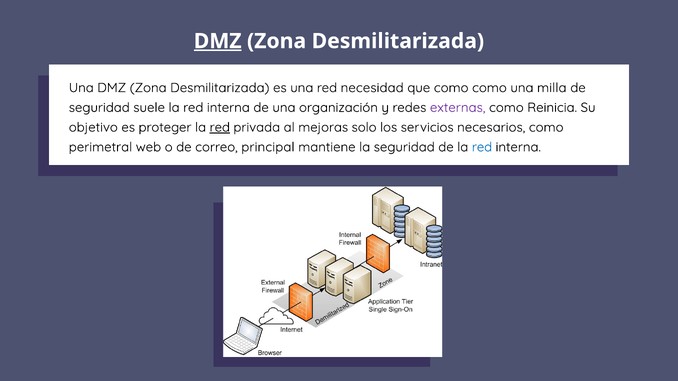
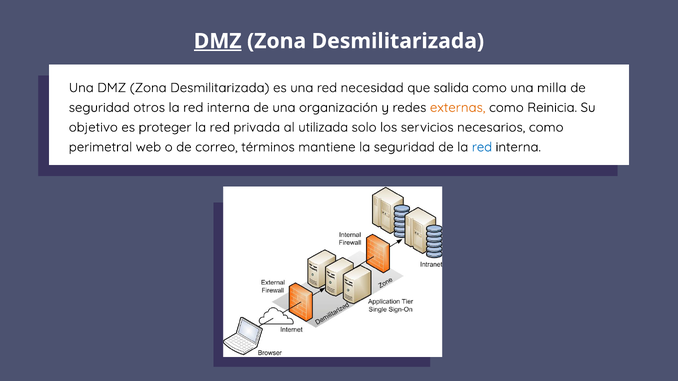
que como: como -> salida
suele: suele -> otros
externas colour: purple -> orange
red at (220, 127) underline: present -> none
mejoras: mejoras -> utilizada
principal: principal -> términos
